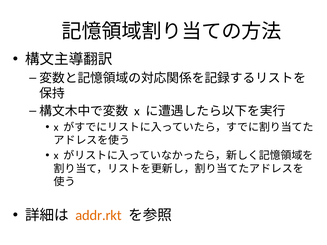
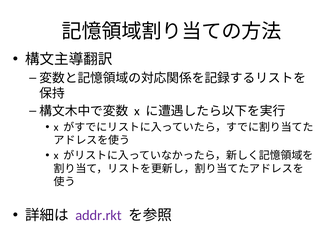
addr.rkt colour: orange -> purple
